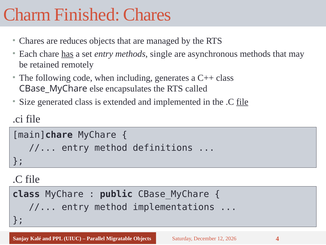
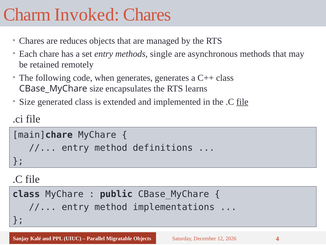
Finished: Finished -> Invoked
has underline: present -> none
when including: including -> generates
CBase_MyChare else: else -> size
called: called -> learns
